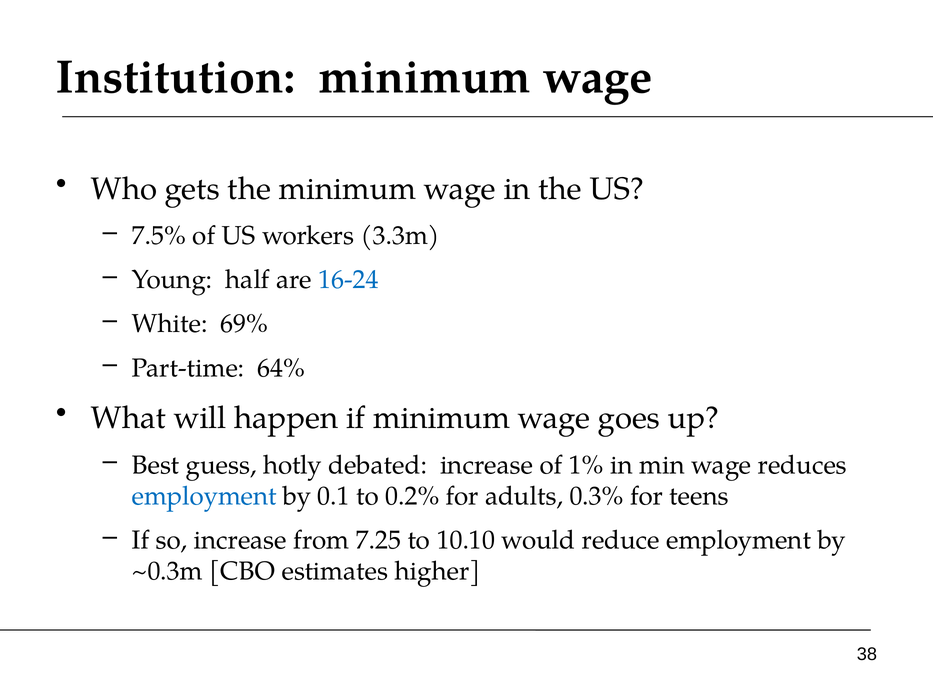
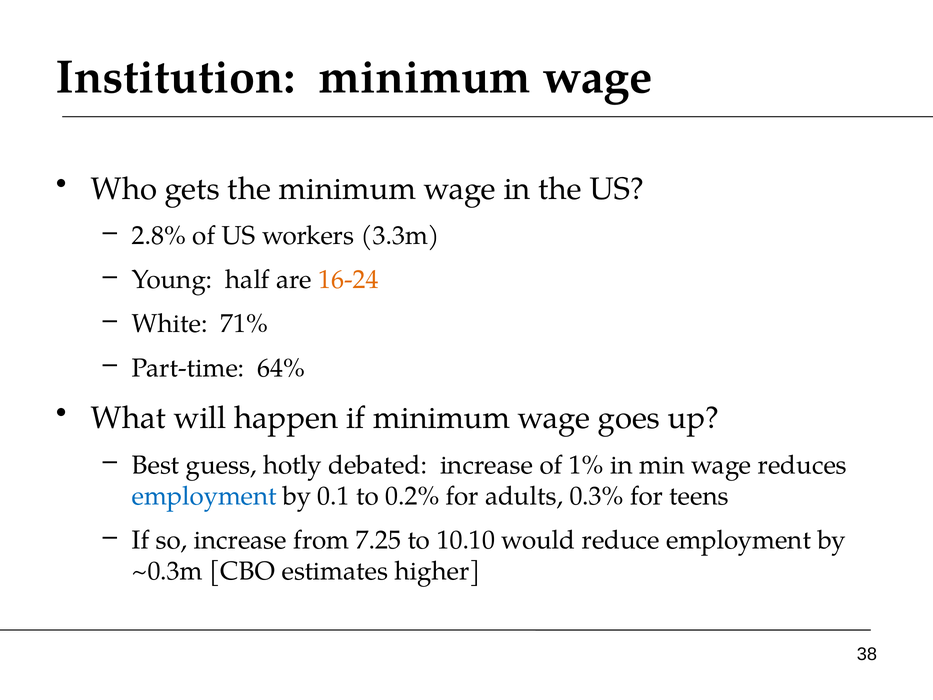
7.5%: 7.5% -> 2.8%
16-24 colour: blue -> orange
69%: 69% -> 71%
